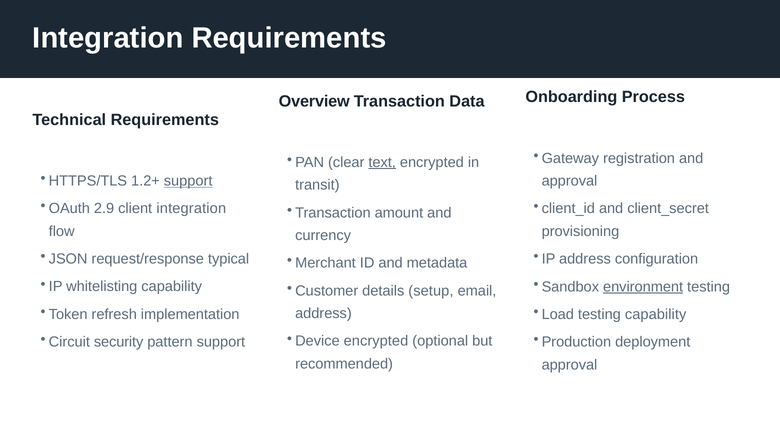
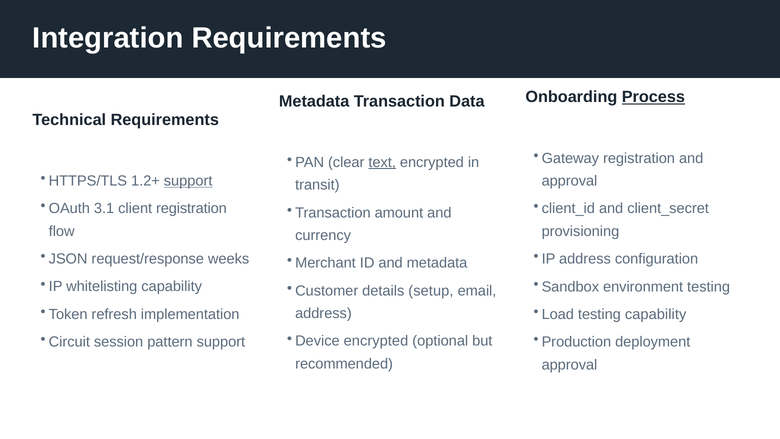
Process underline: none -> present
Overview at (314, 101): Overview -> Metadata
2.9: 2.9 -> 3.1
client integration: integration -> registration
typical: typical -> weeks
environment underline: present -> none
security: security -> session
